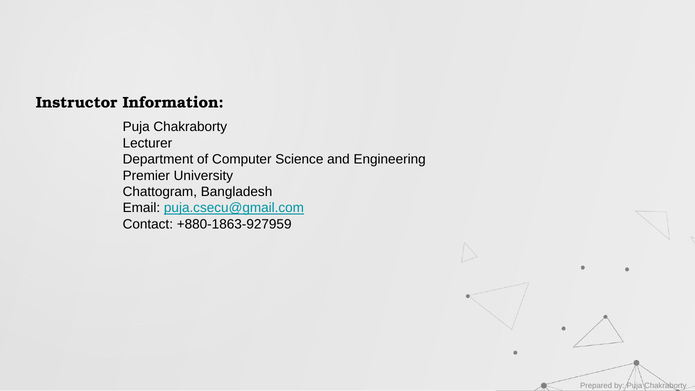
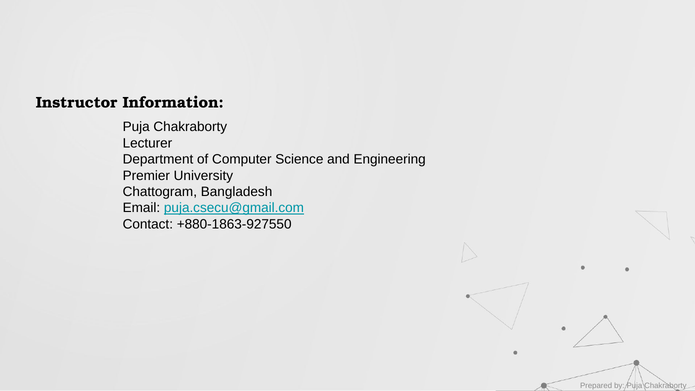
+880-1863-927959: +880-1863-927959 -> +880-1863-927550
